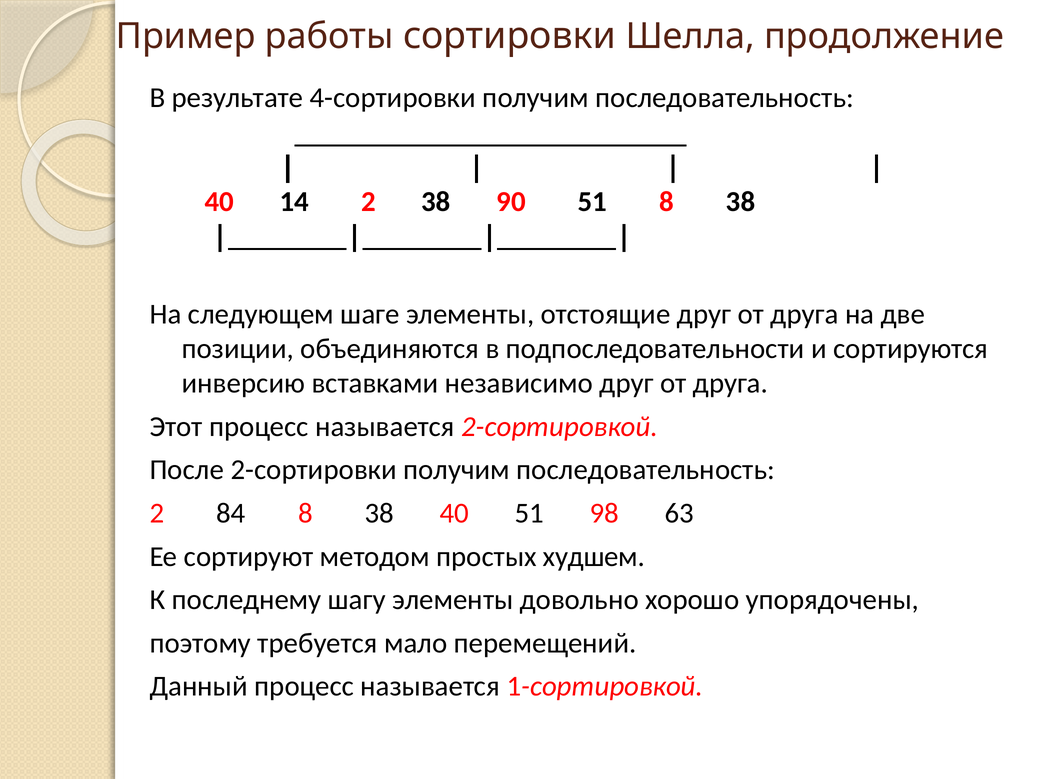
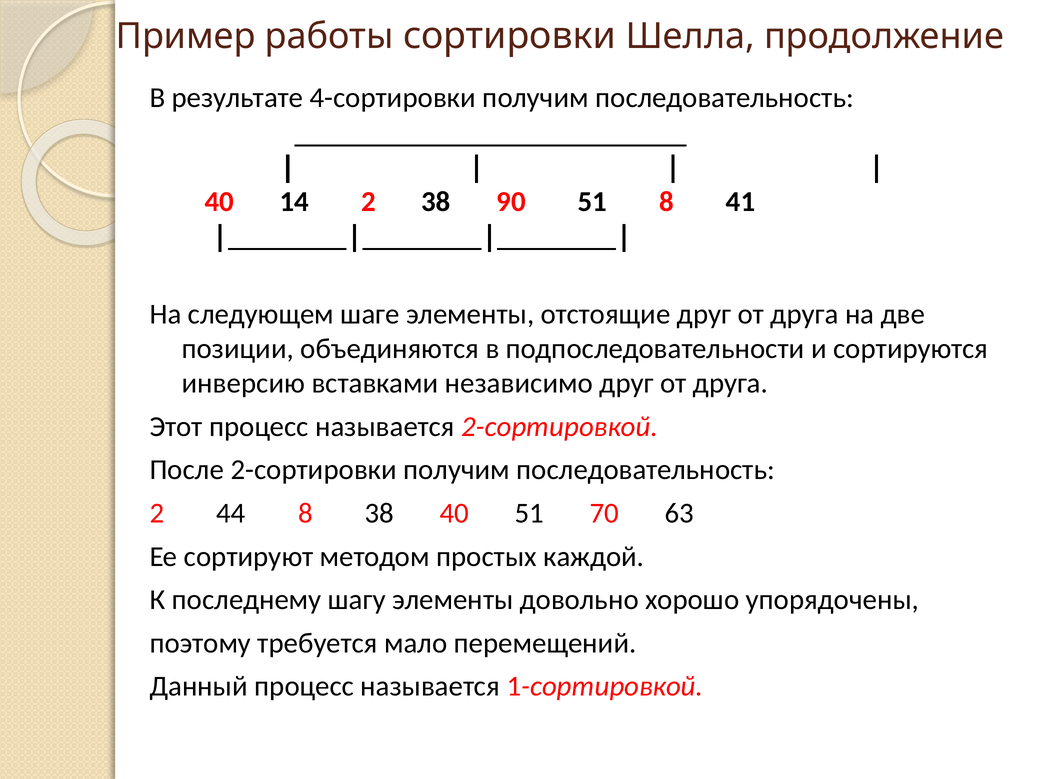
51 8 38: 38 -> 41
84: 84 -> 44
98: 98 -> 70
худшем: худшем -> каждой
